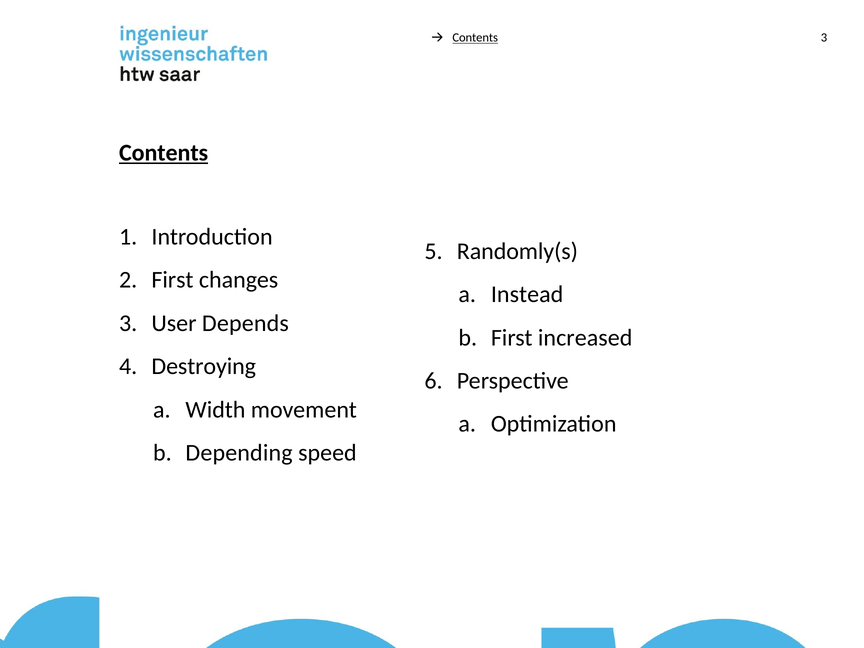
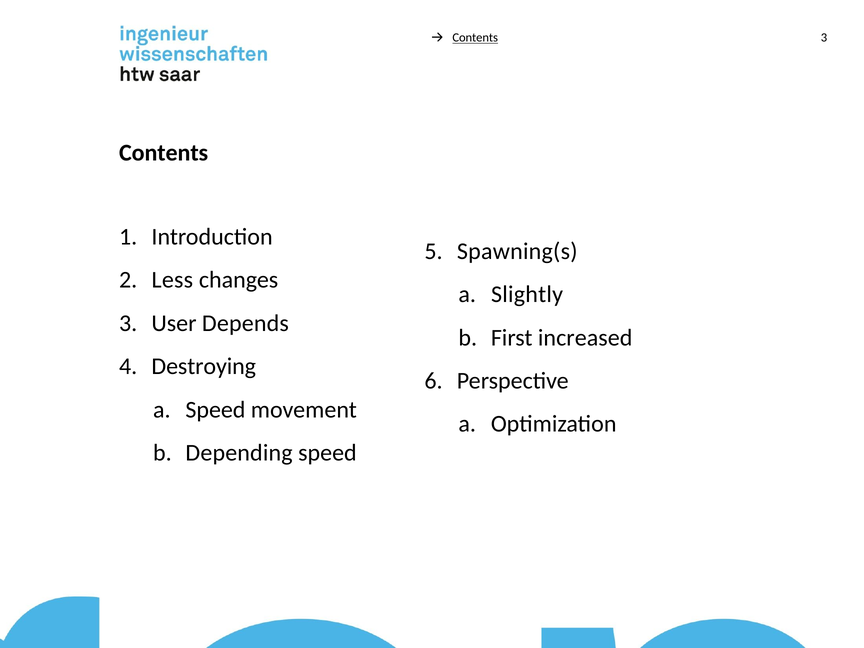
Contents at (164, 153) underline: present -> none
Randomly(s: Randomly(s -> Spawning(s
First at (172, 280): First -> Less
Instead: Instead -> Slightly
Width at (215, 410): Width -> Speed
